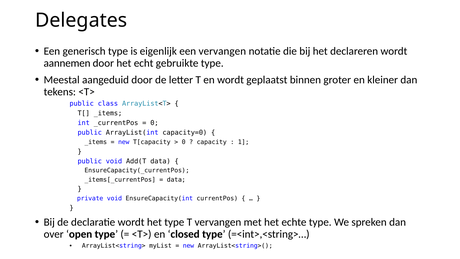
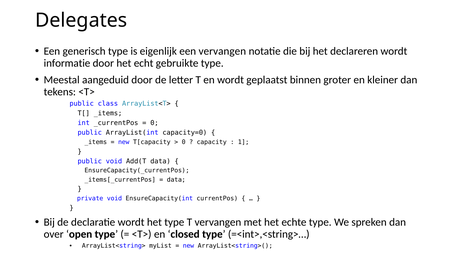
aannemen: aannemen -> informatie
